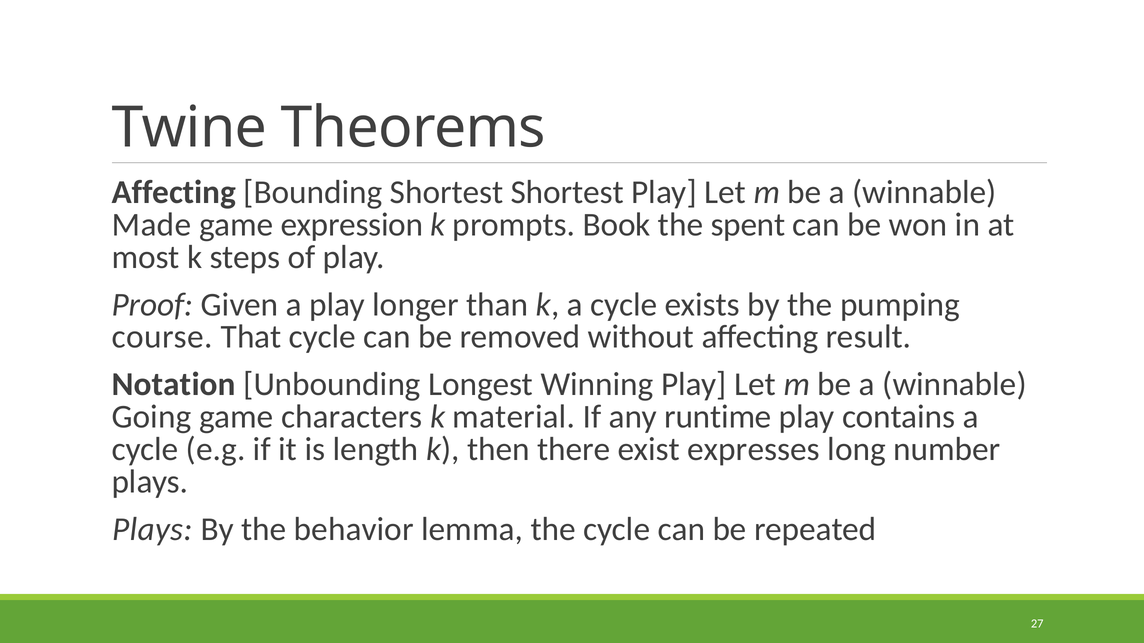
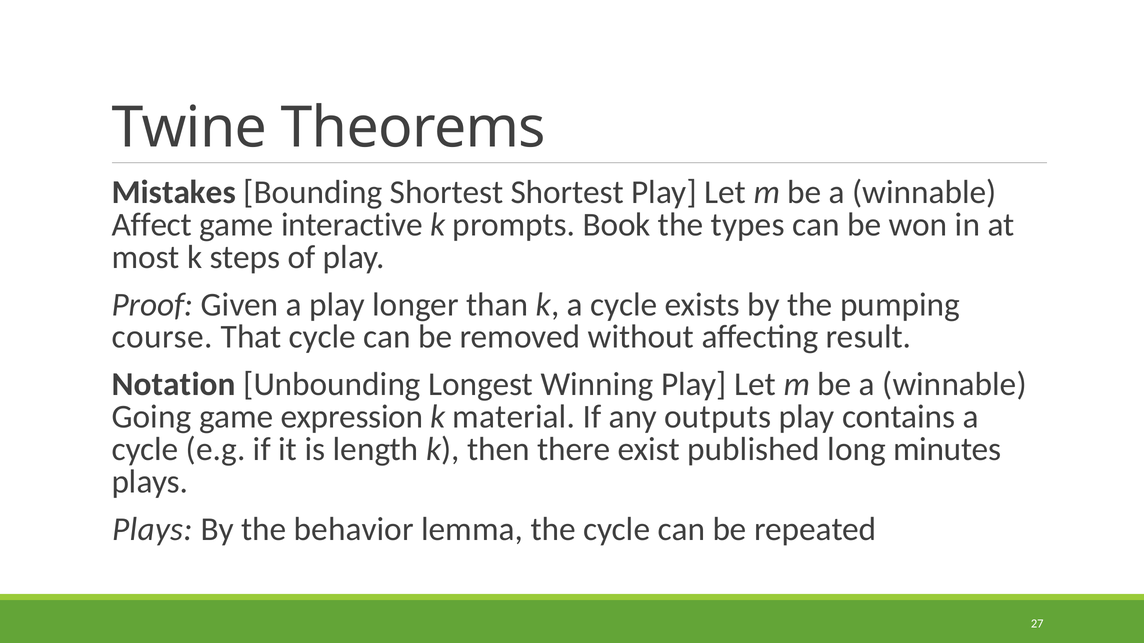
Affecting at (174, 192): Affecting -> Mistakes
Made: Made -> Affect
expression: expression -> interactive
spent: spent -> types
characters: characters -> expression
runtime: runtime -> outputs
expresses: expresses -> published
number: number -> minutes
